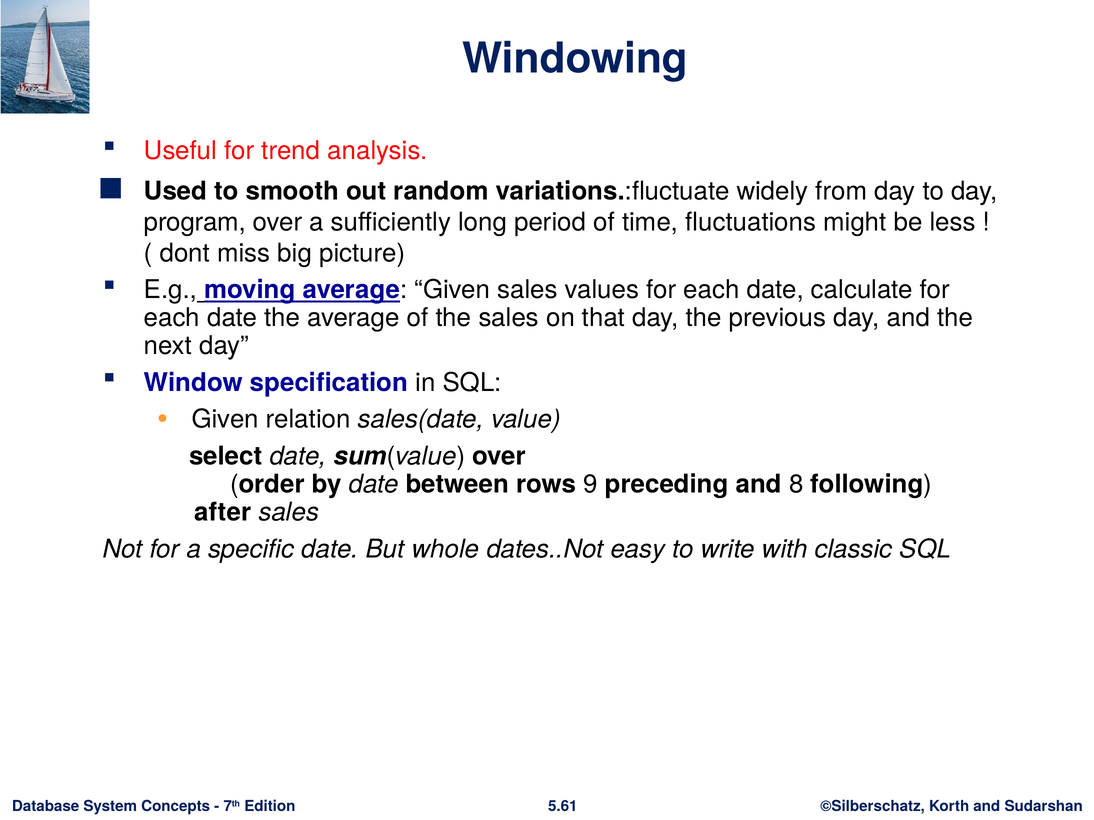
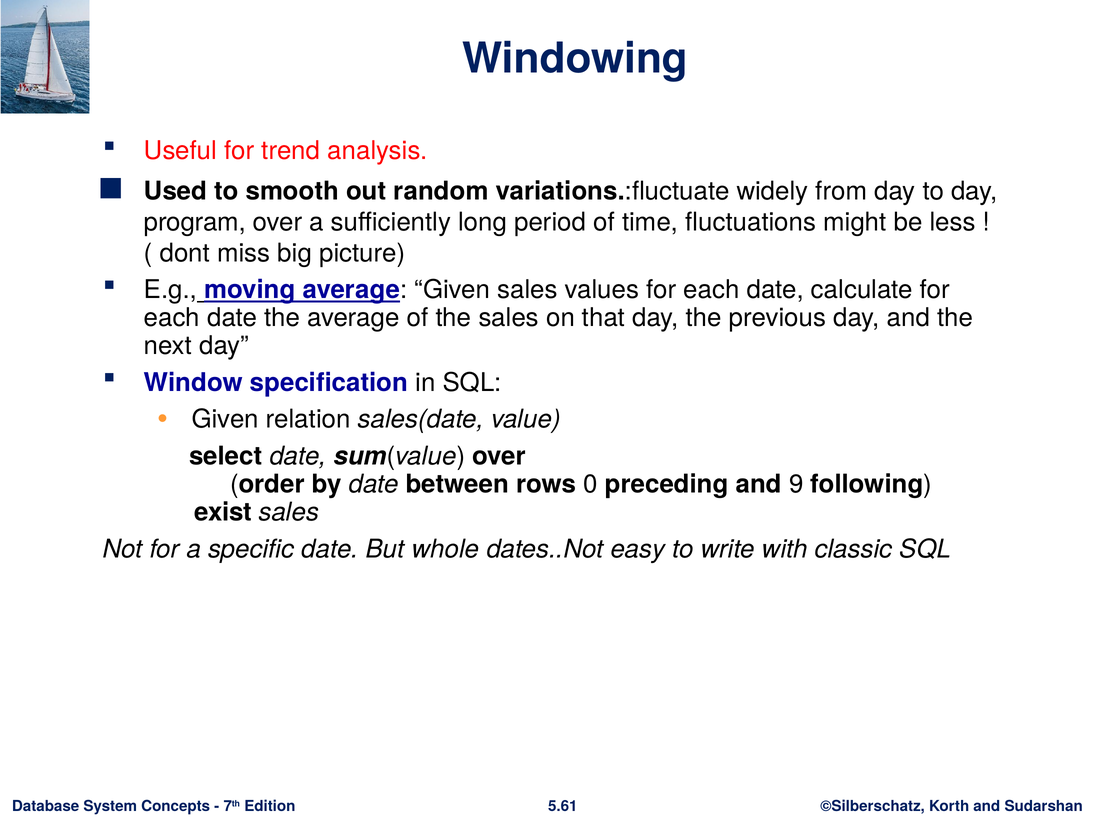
9: 9 -> 0
8: 8 -> 9
after: after -> exist
